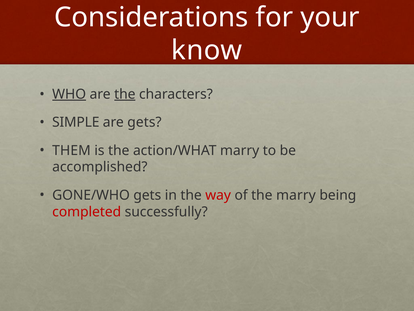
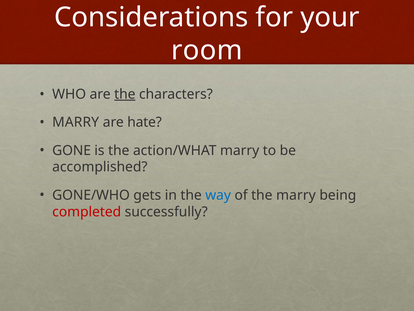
know: know -> room
WHO underline: present -> none
SIMPLE at (76, 122): SIMPLE -> MARRY
are gets: gets -> hate
THEM: THEM -> GONE
way colour: red -> blue
